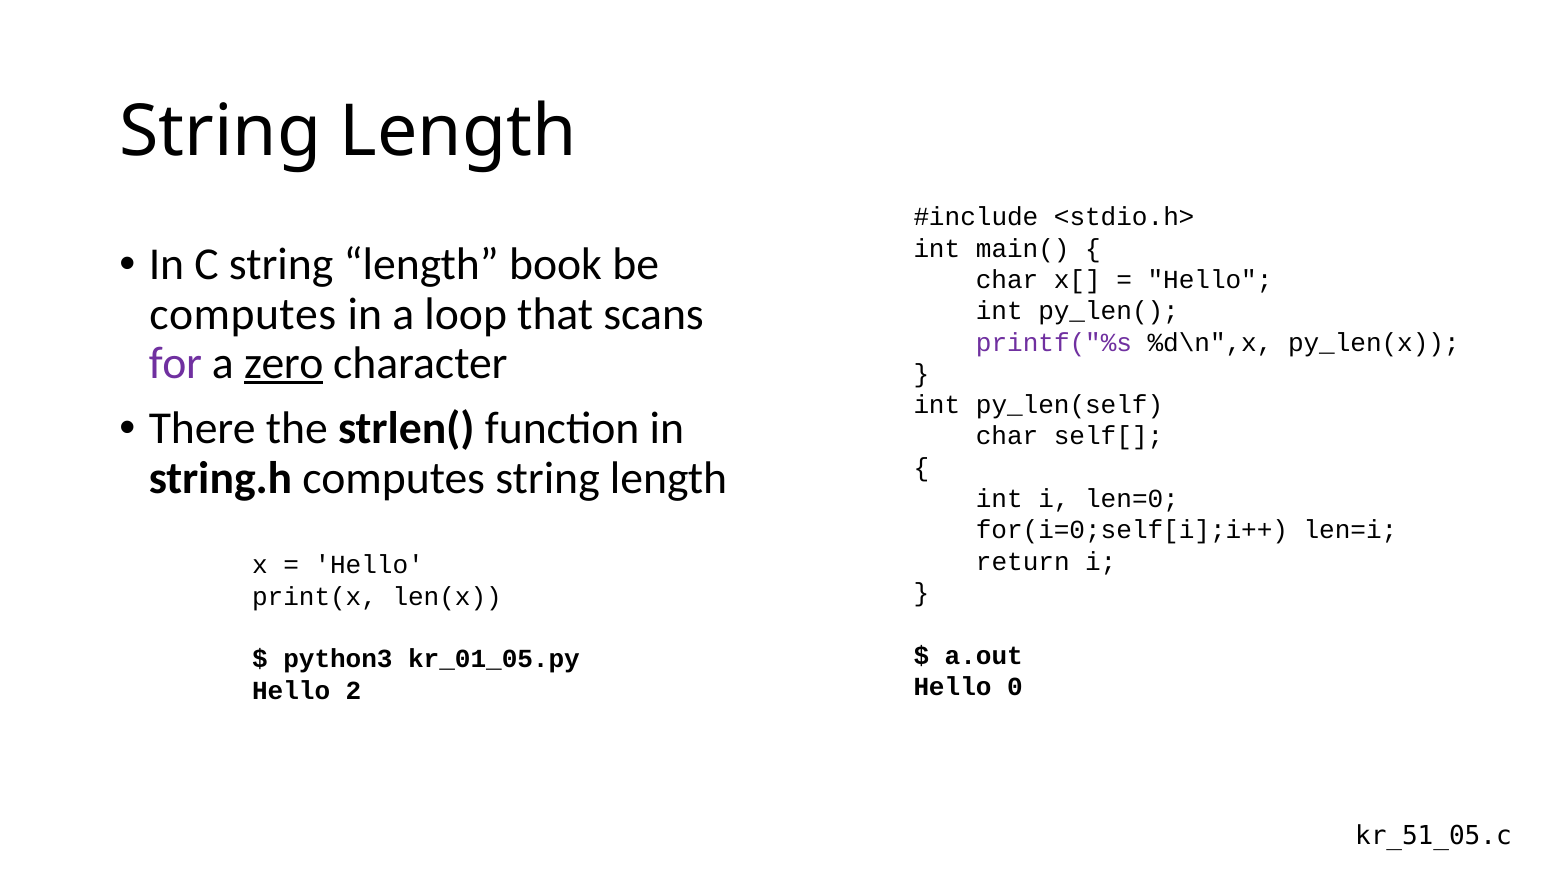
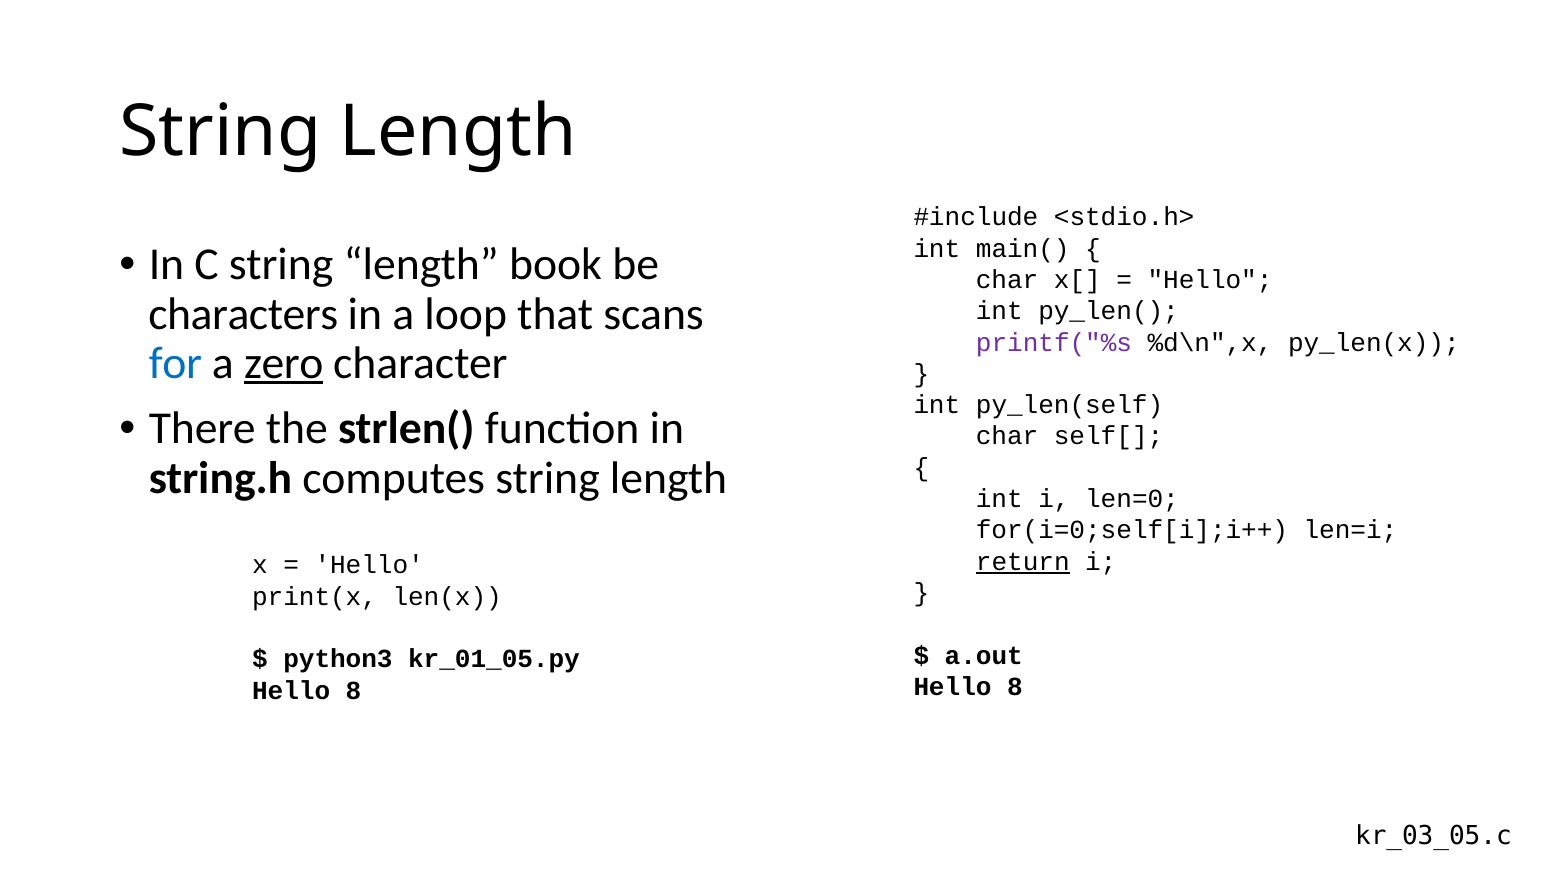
computes at (243, 314): computes -> characters
for colour: purple -> blue
return underline: none -> present
0 at (1015, 687): 0 -> 8
2 at (354, 690): 2 -> 8
kr_51_05.c: kr_51_05.c -> kr_03_05.c
